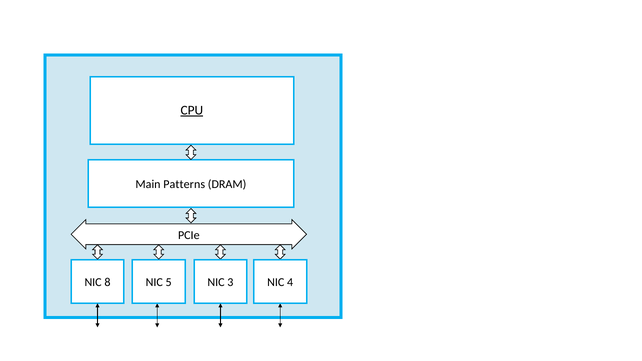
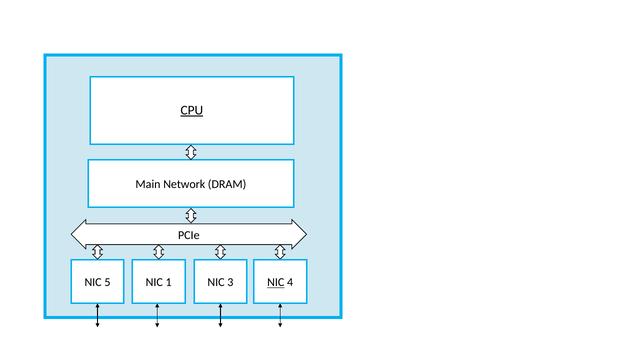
Patterns: Patterns -> Network
8: 8 -> 5
5: 5 -> 1
NIC at (276, 283) underline: none -> present
